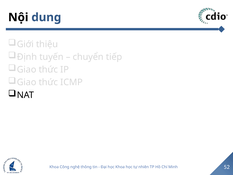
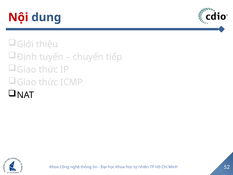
Nội colour: black -> red
